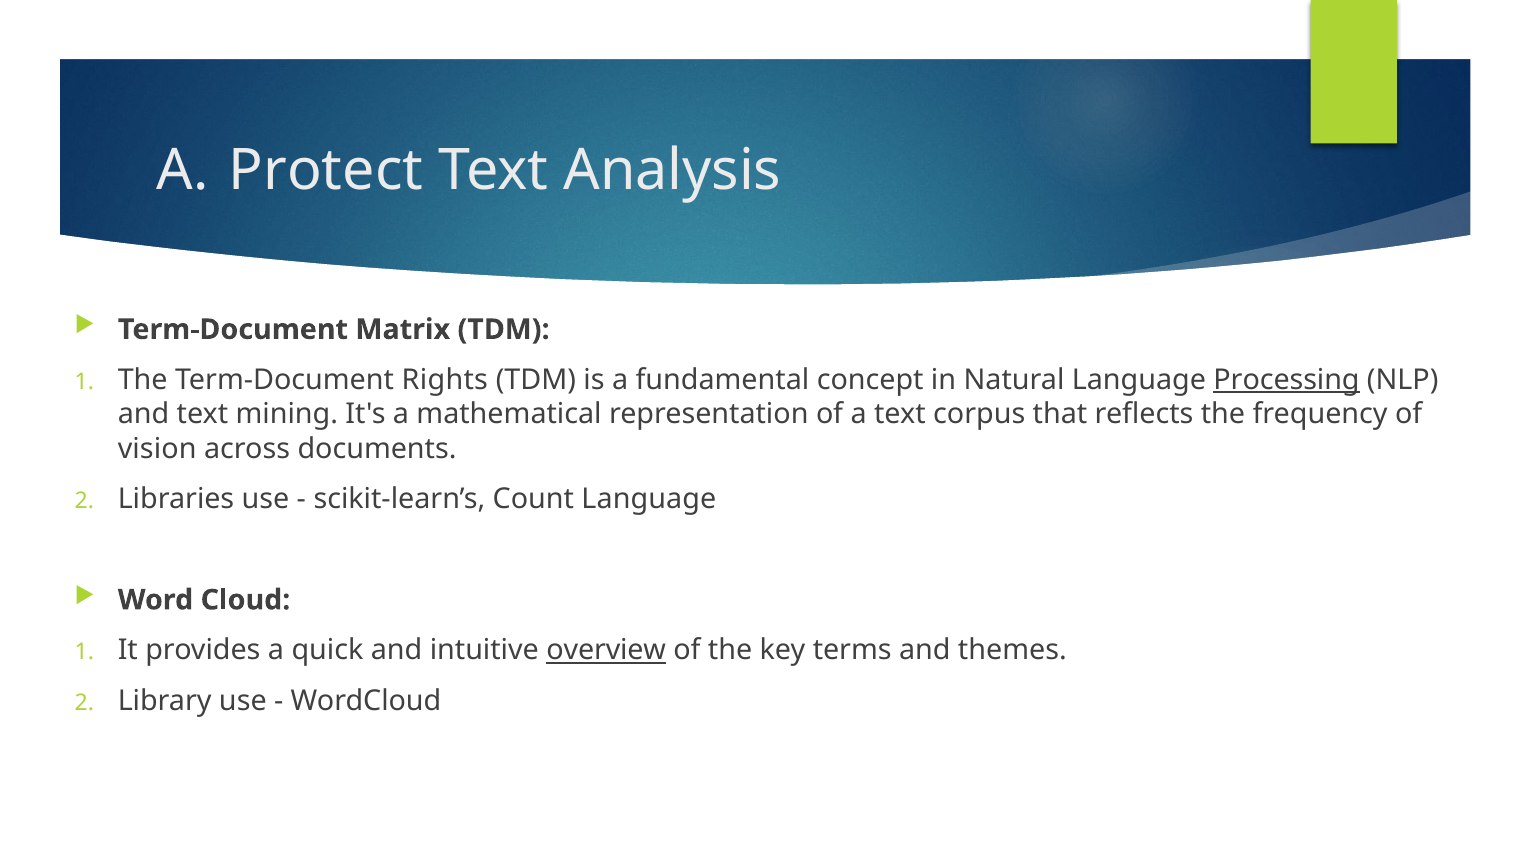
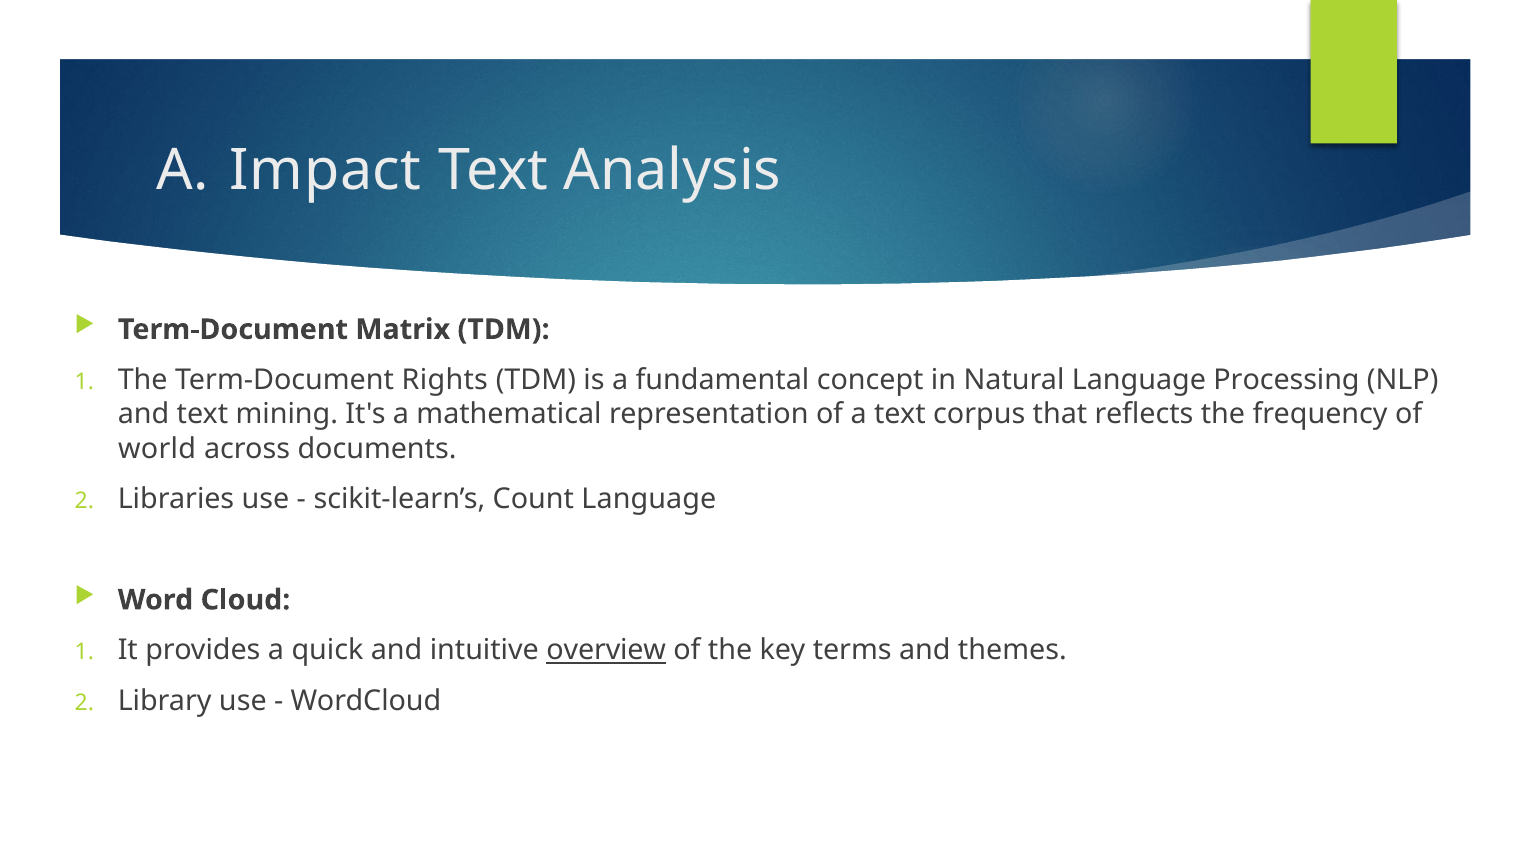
Protect: Protect -> Impact
Processing underline: present -> none
vision: vision -> world
